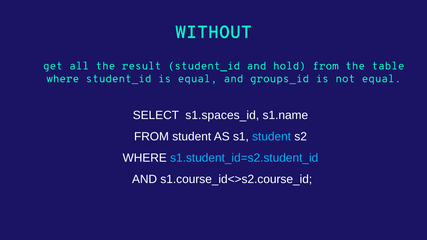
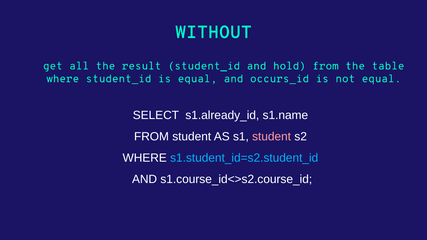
groups_id: groups_id -> occurs_id
s1.spaces_id: s1.spaces_id -> s1.already_id
student at (272, 137) colour: light blue -> pink
